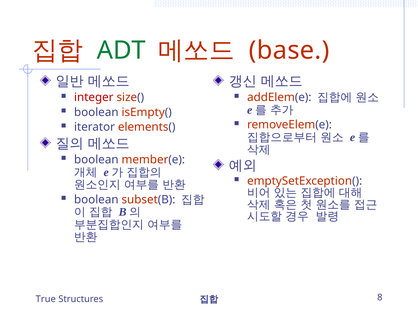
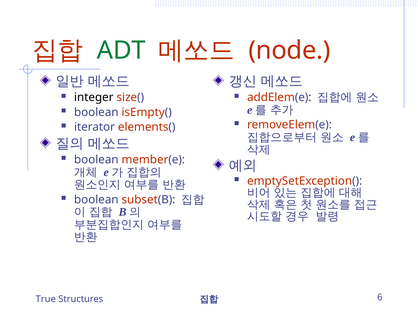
base: base -> node
integer colour: red -> black
8: 8 -> 6
